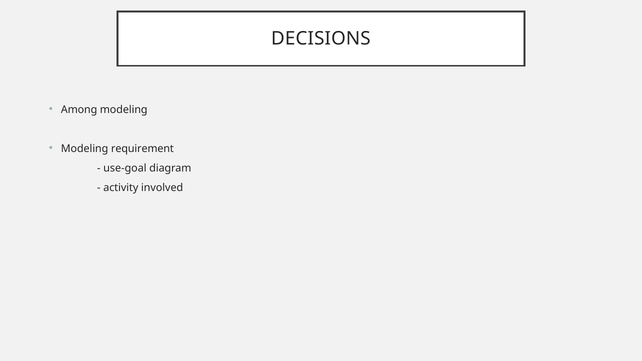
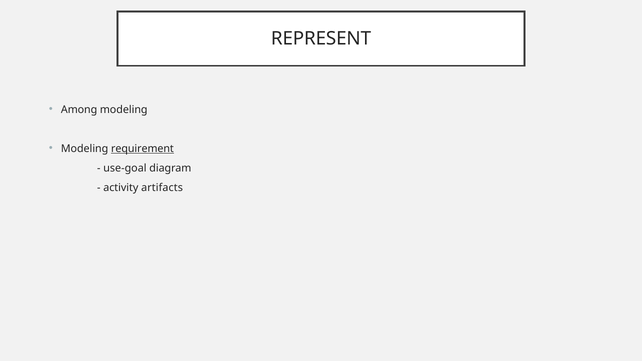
DECISIONS: DECISIONS -> REPRESENT
requirement underline: none -> present
involved: involved -> artifacts
